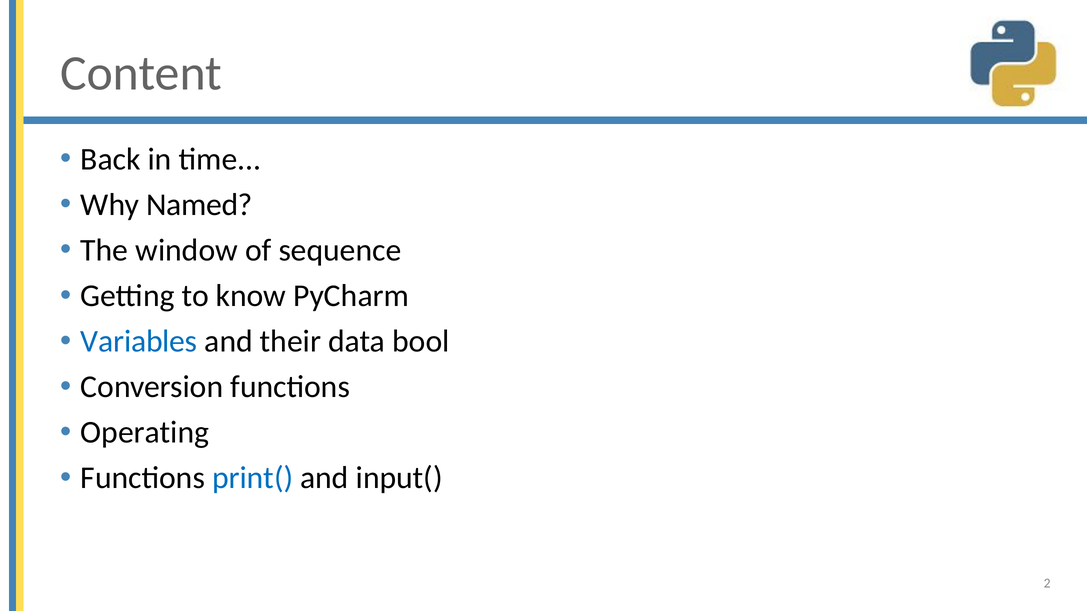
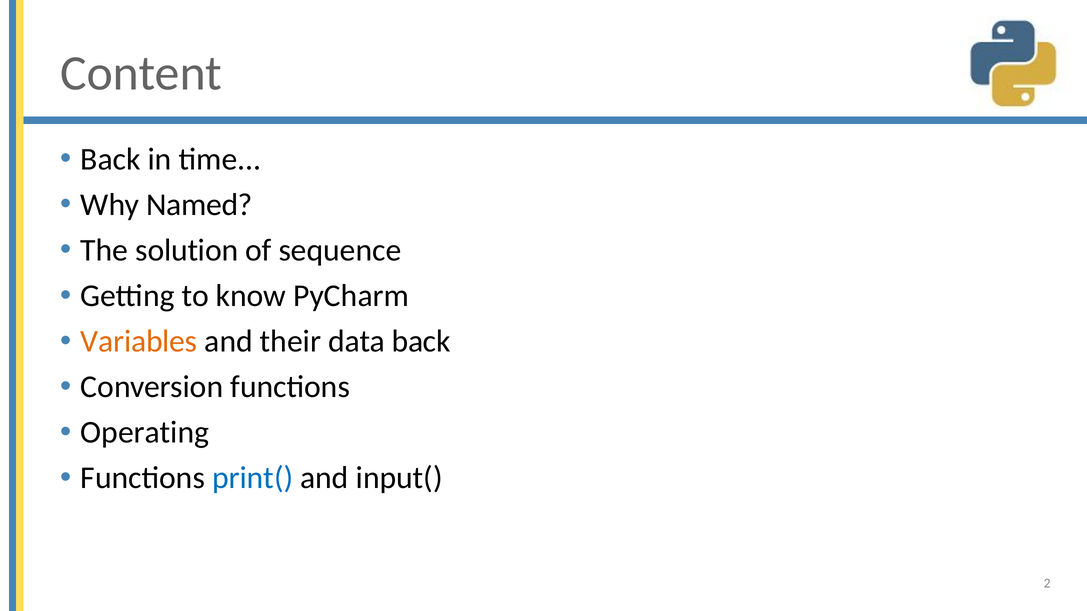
window: window -> solution
Variables colour: blue -> orange
data bool: bool -> back
